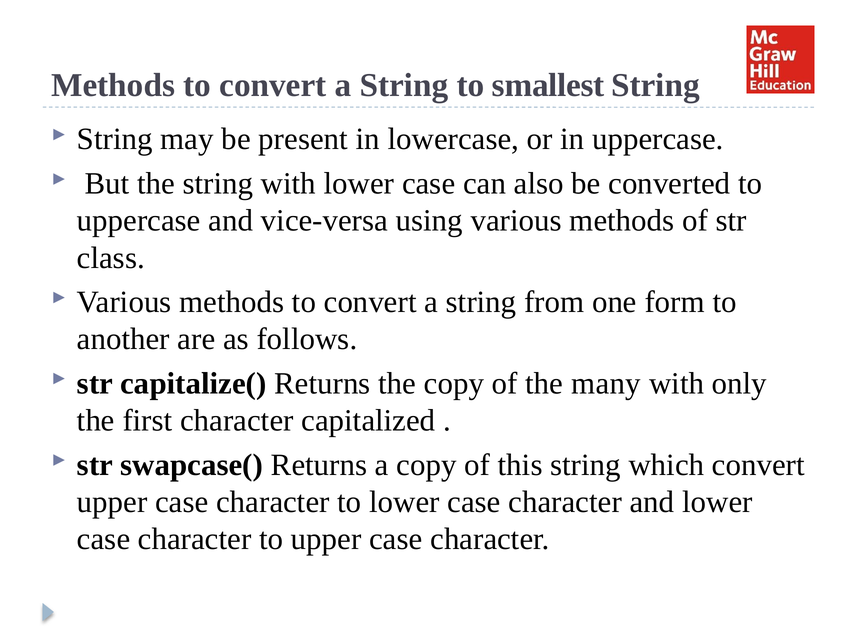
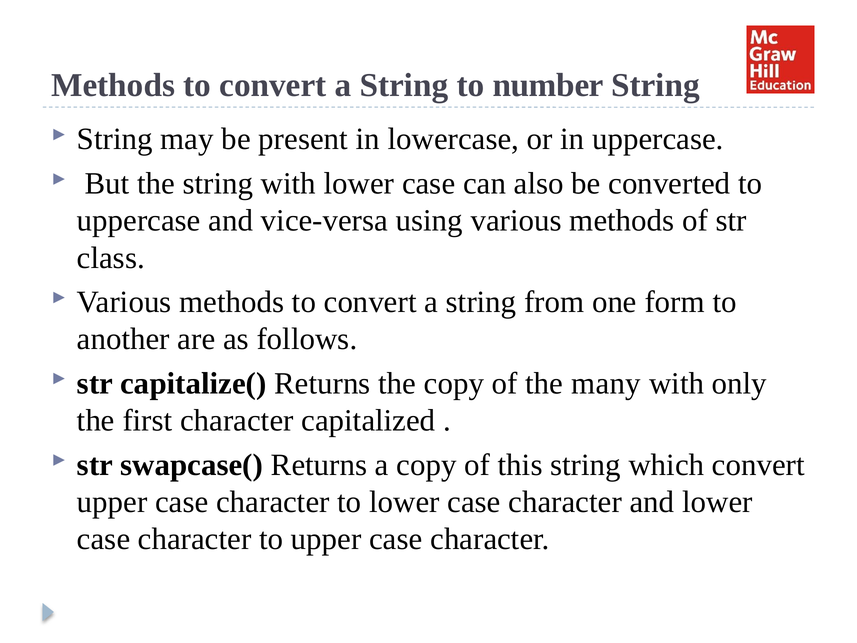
smallest: smallest -> number
